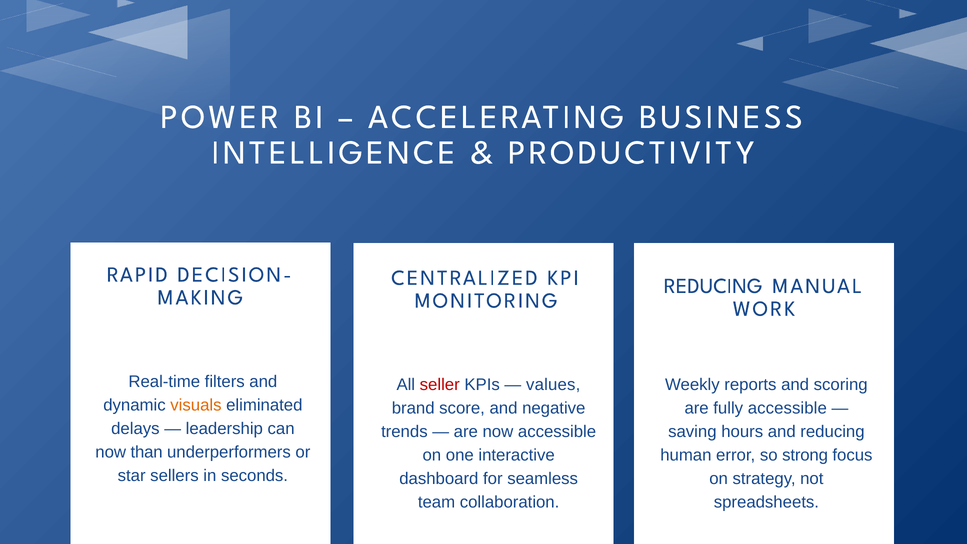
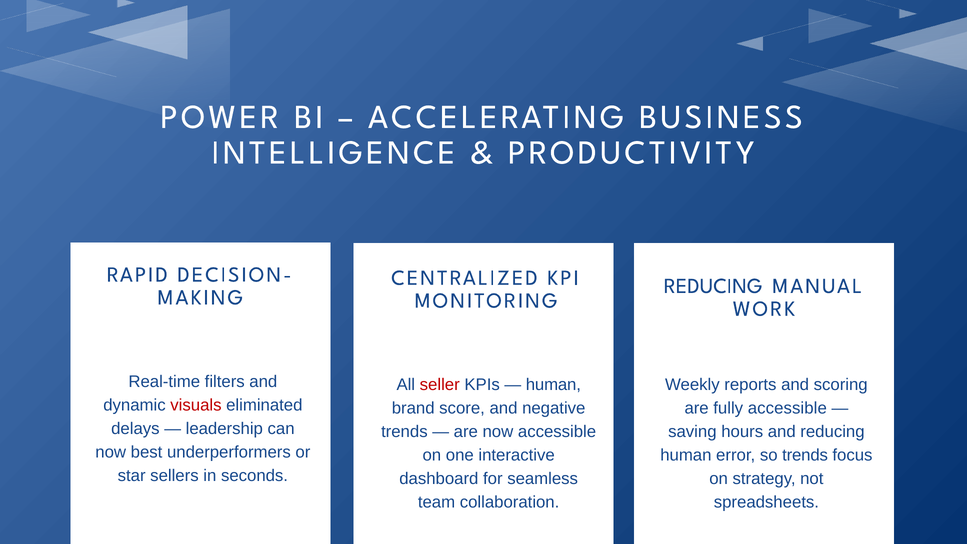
values at (553, 384): values -> human
visuals colour: orange -> red
than: than -> best
so strong: strong -> trends
